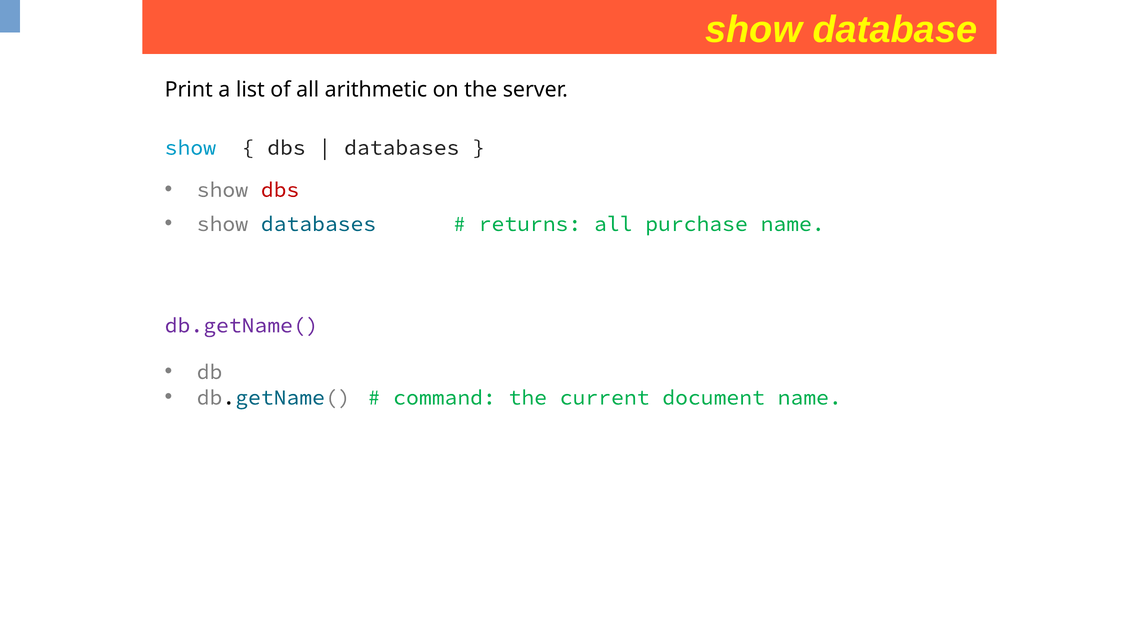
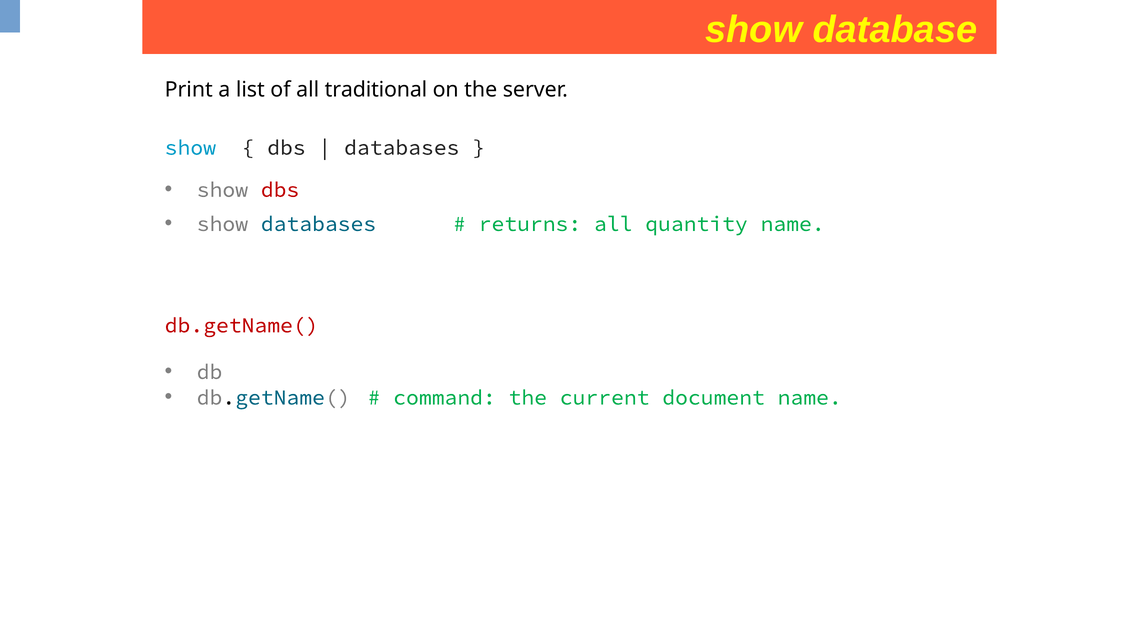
arithmetic: arithmetic -> traditional
purchase: purchase -> quantity
db.getName( at (242, 326) colour: purple -> red
